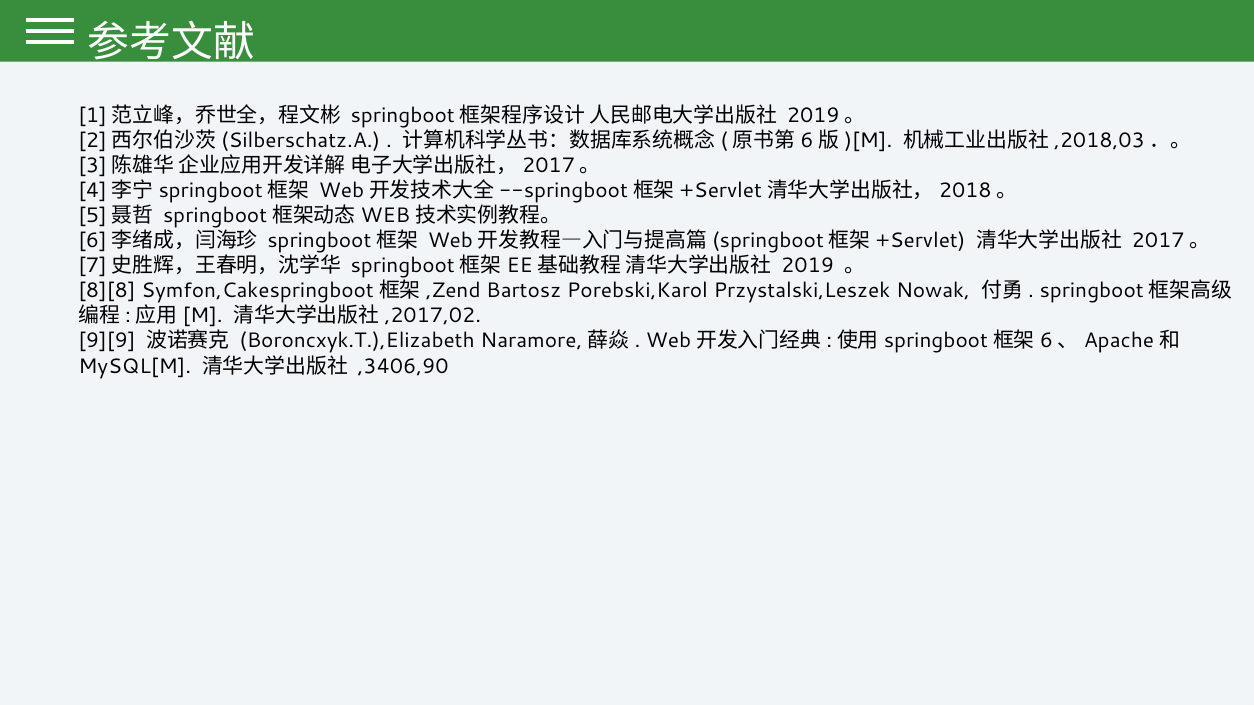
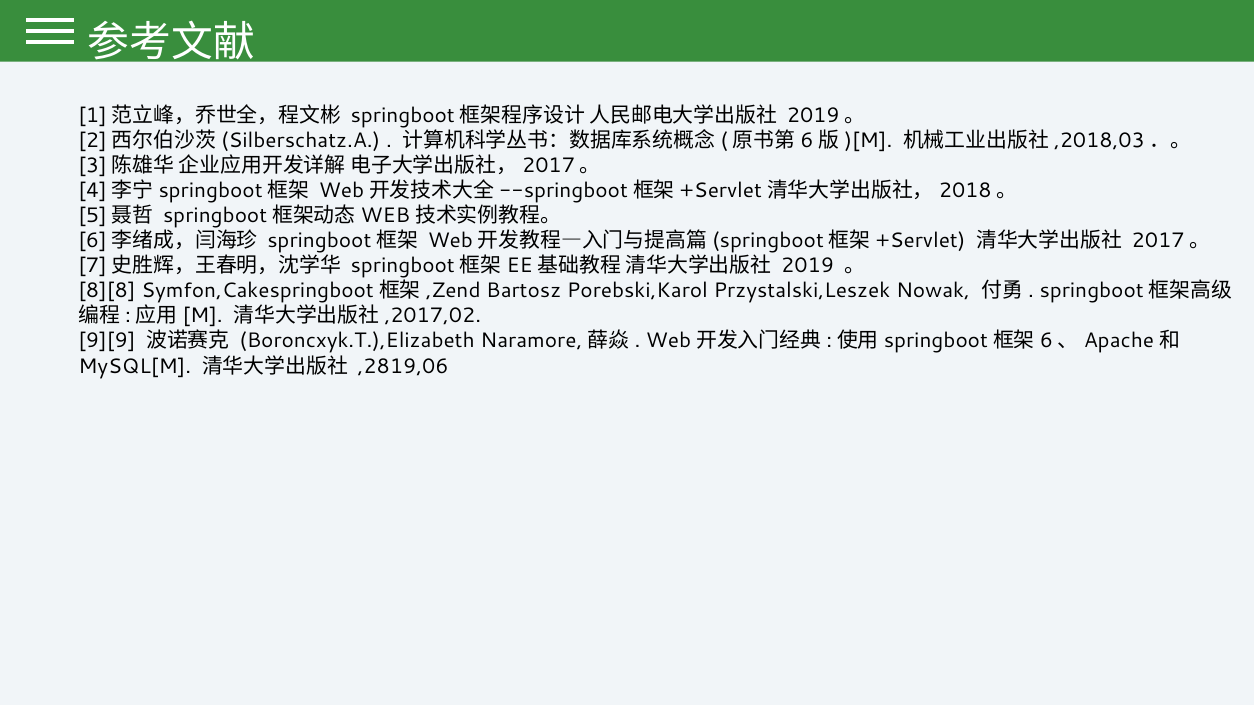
,3406,90: ,3406,90 -> ,2819,06
